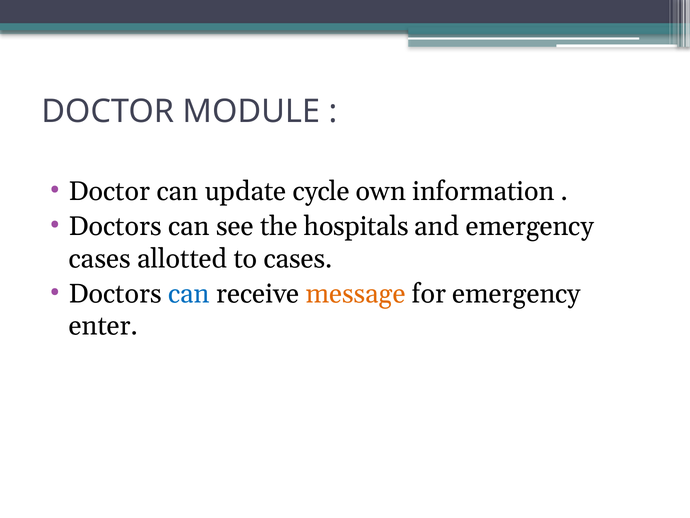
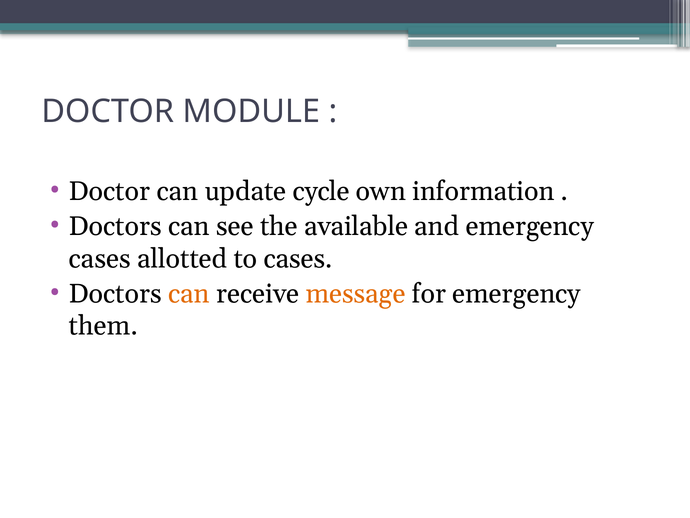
hospitals: hospitals -> available
can at (189, 294) colour: blue -> orange
enter: enter -> them
